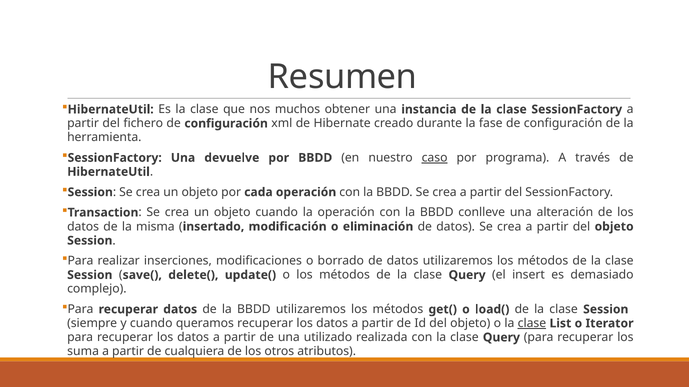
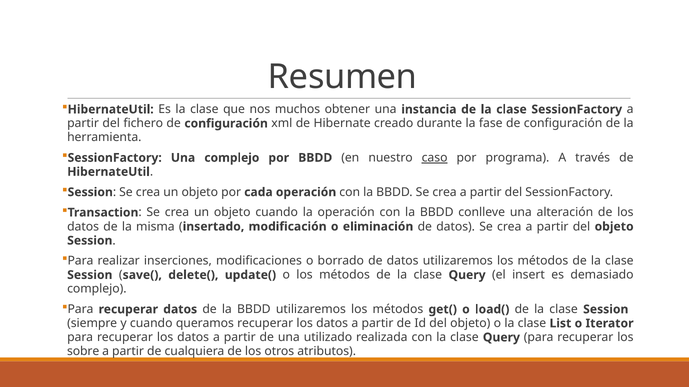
Una devuelve: devuelve -> complejo
clase at (532, 324) underline: present -> none
suma: suma -> sobre
